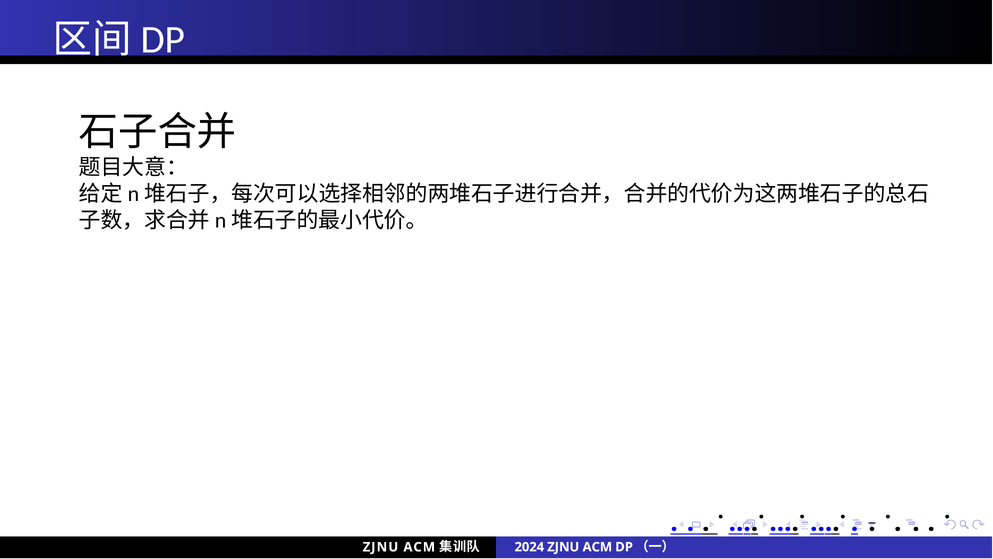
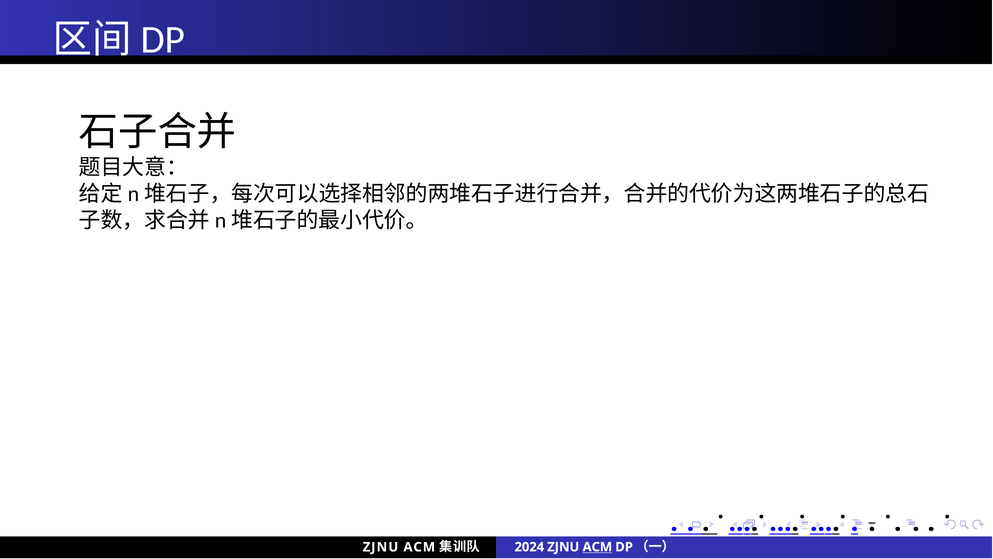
ACM at (597, 547) underline: none -> present
